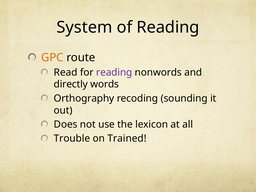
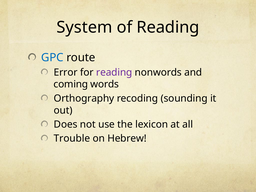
GPC colour: orange -> blue
Read: Read -> Error
directly: directly -> coming
Trained: Trained -> Hebrew
